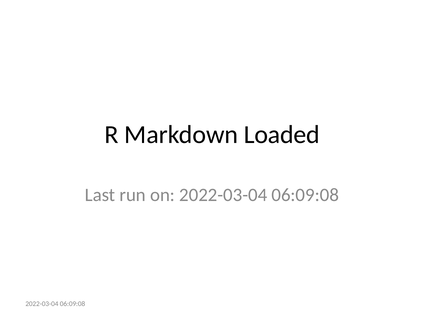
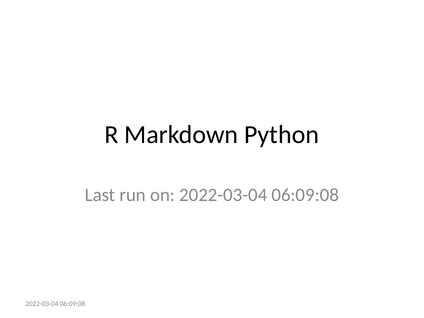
Loaded: Loaded -> Python
